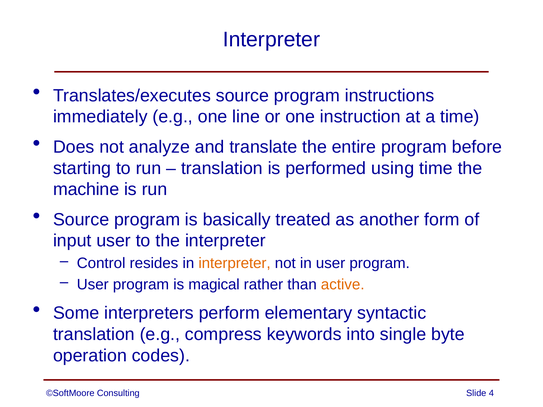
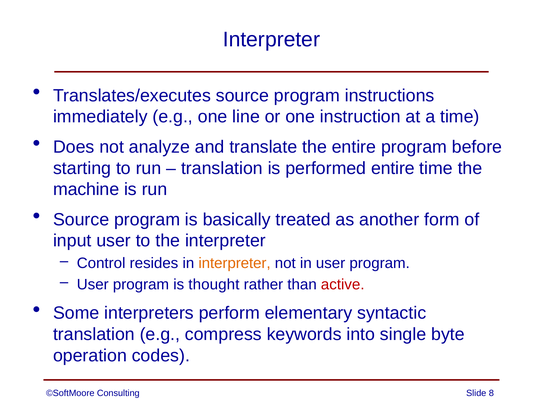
performed using: using -> entire
magical: magical -> thought
active colour: orange -> red
4: 4 -> 8
